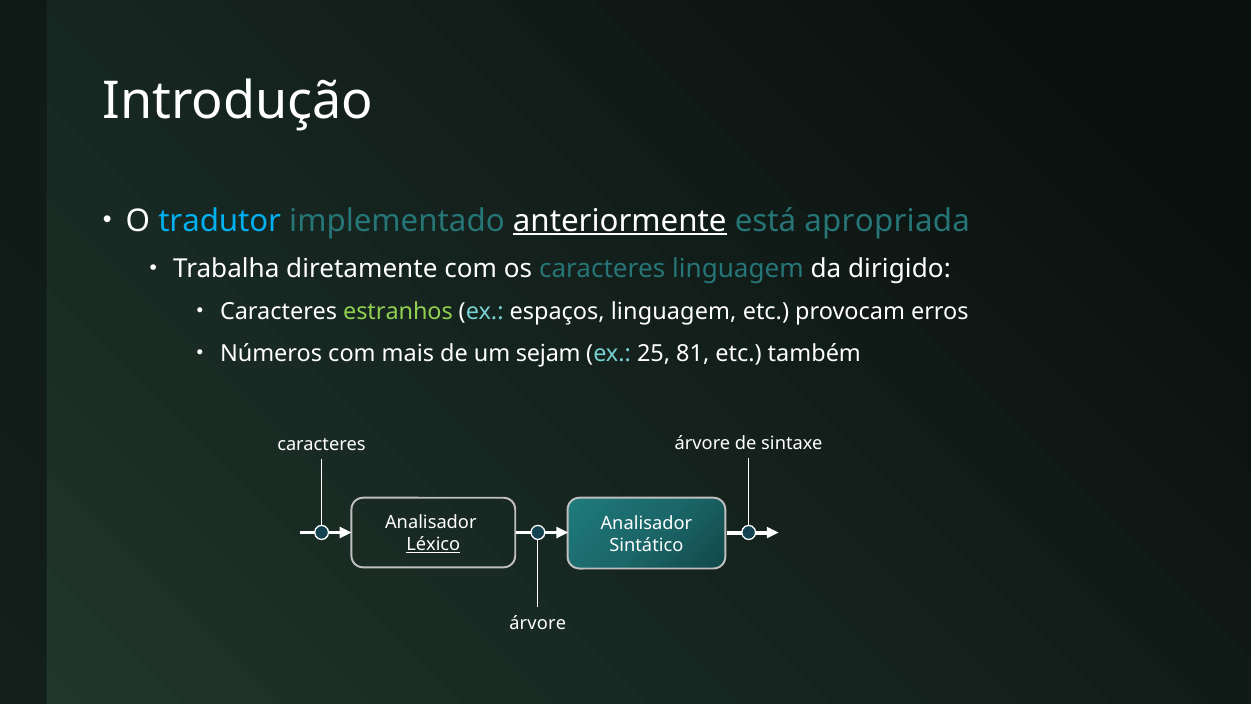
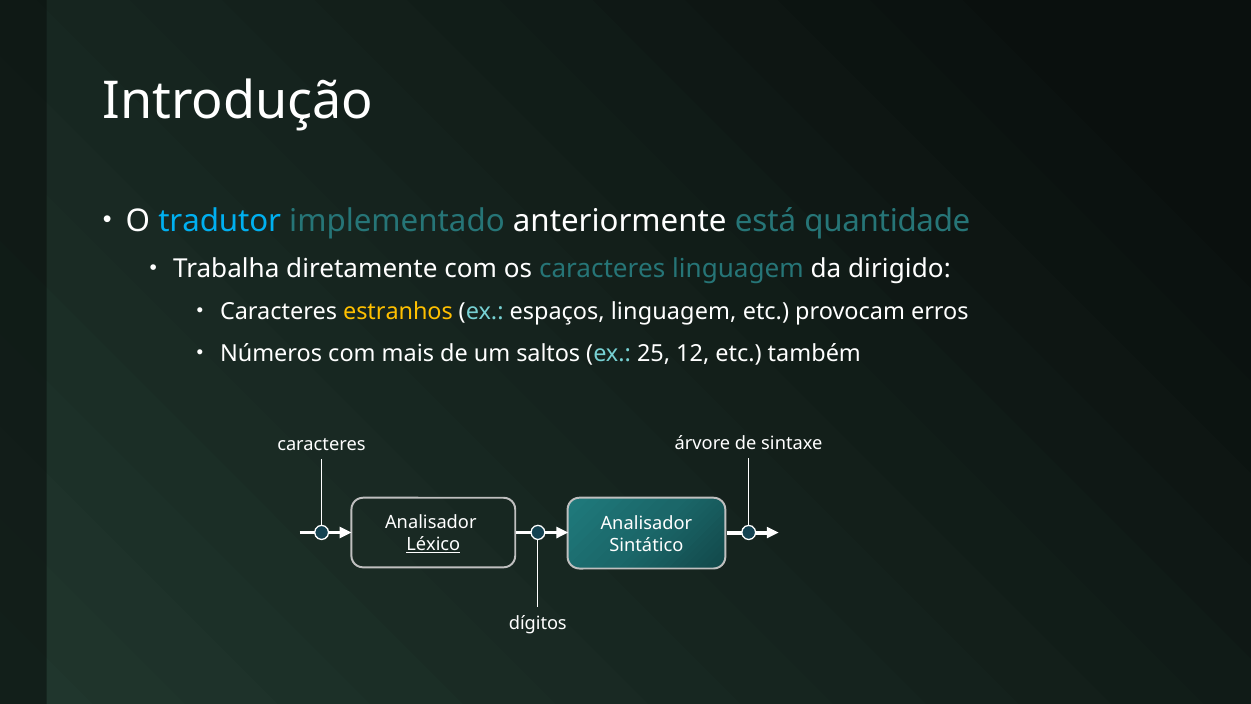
anteriormente underline: present -> none
apropriada: apropriada -> quantidade
estranhos colour: light green -> yellow
sejam: sejam -> saltos
81: 81 -> 12
árvore at (538, 624): árvore -> dígitos
